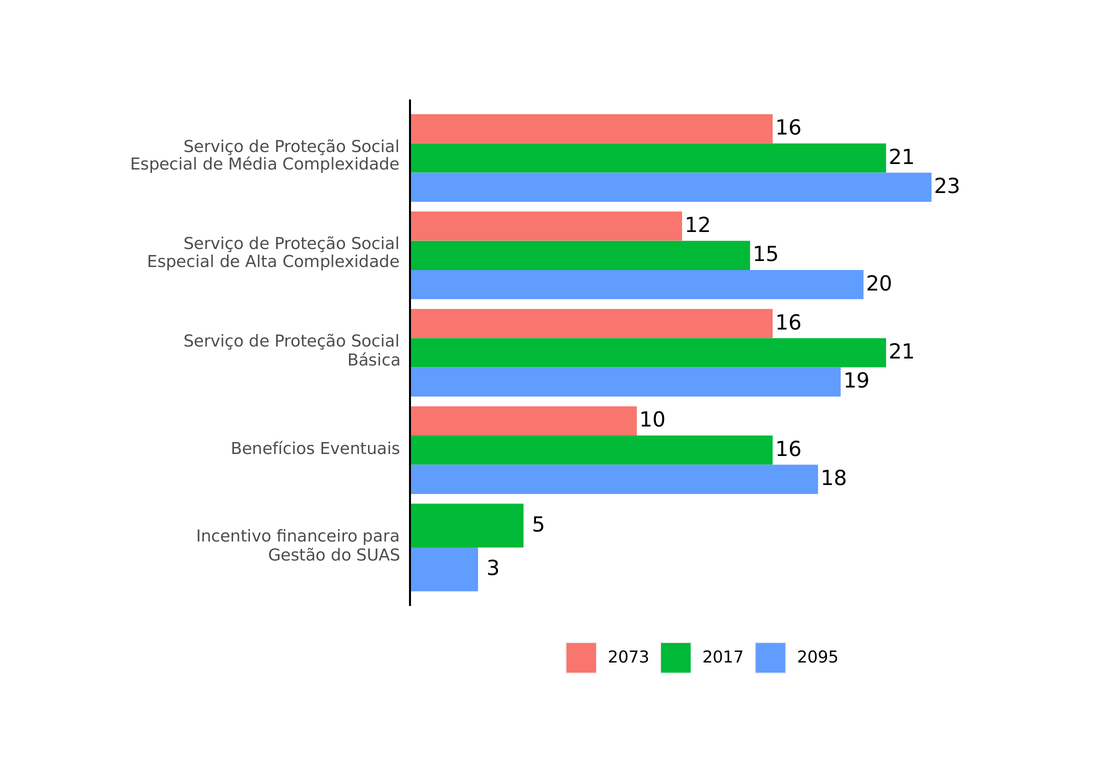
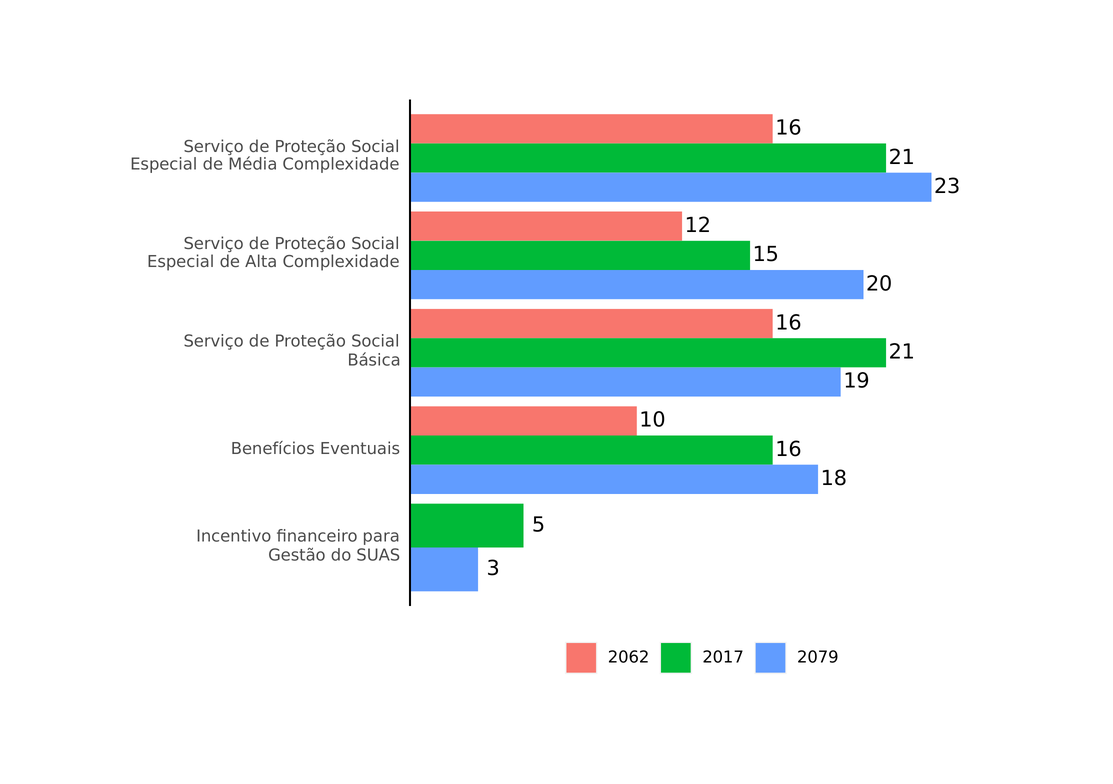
2073: 2073 -> 2062
2095: 2095 -> 2079
